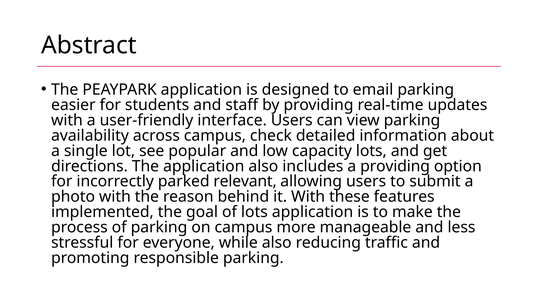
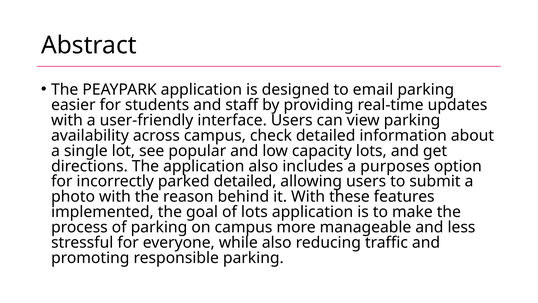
a providing: providing -> purposes
parked relevant: relevant -> detailed
